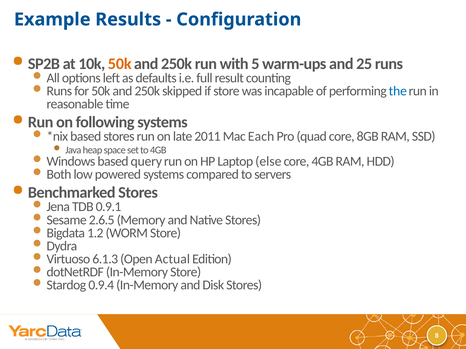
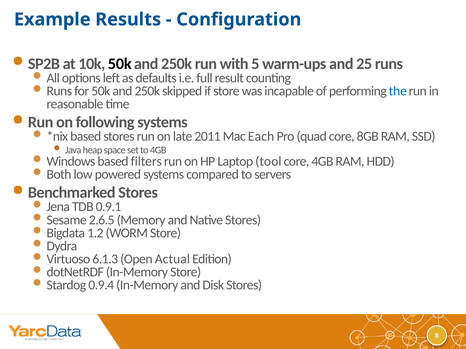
50k at (120, 64) colour: orange -> black
query: query -> filters
else: else -> tool
